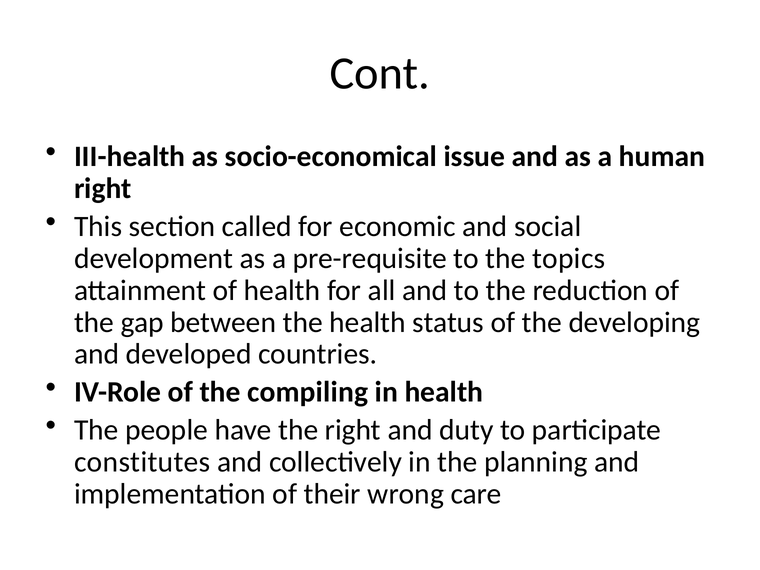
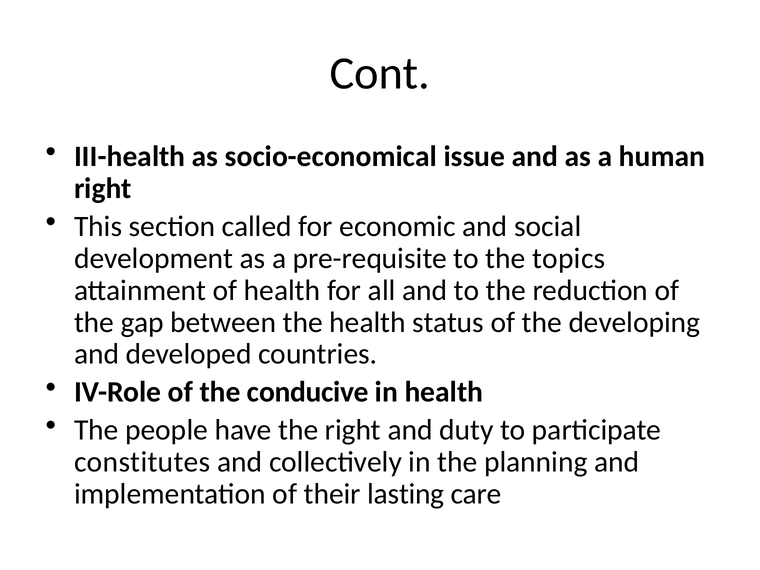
compiling: compiling -> conducive
wrong: wrong -> lasting
